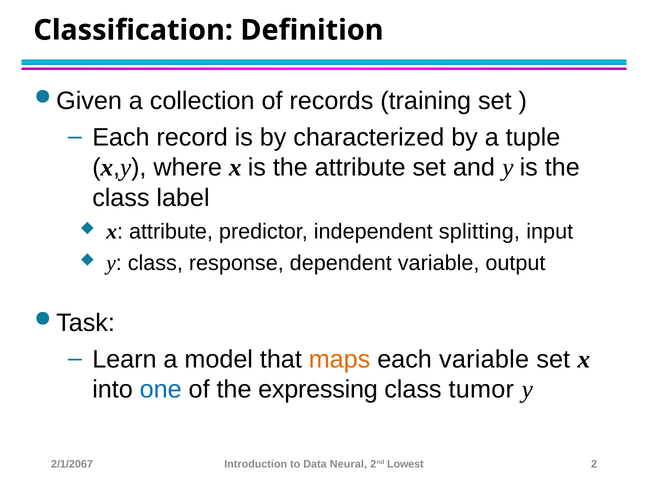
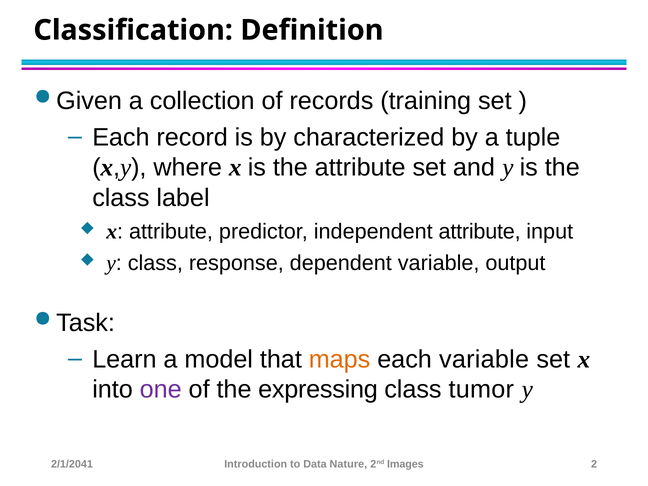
independent splitting: splitting -> attribute
one colour: blue -> purple
2/1/2067: 2/1/2067 -> 2/1/2041
Neural: Neural -> Nature
Lowest: Lowest -> Images
